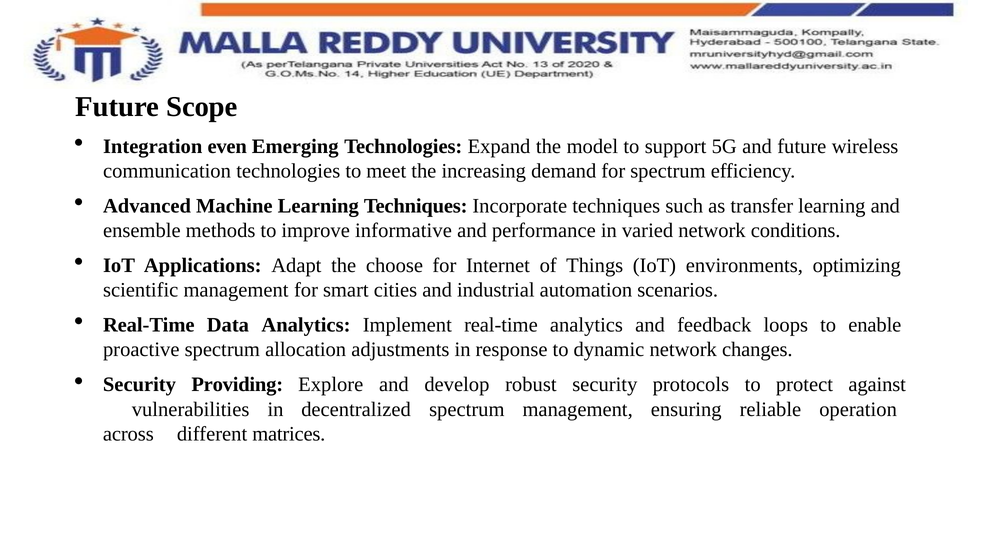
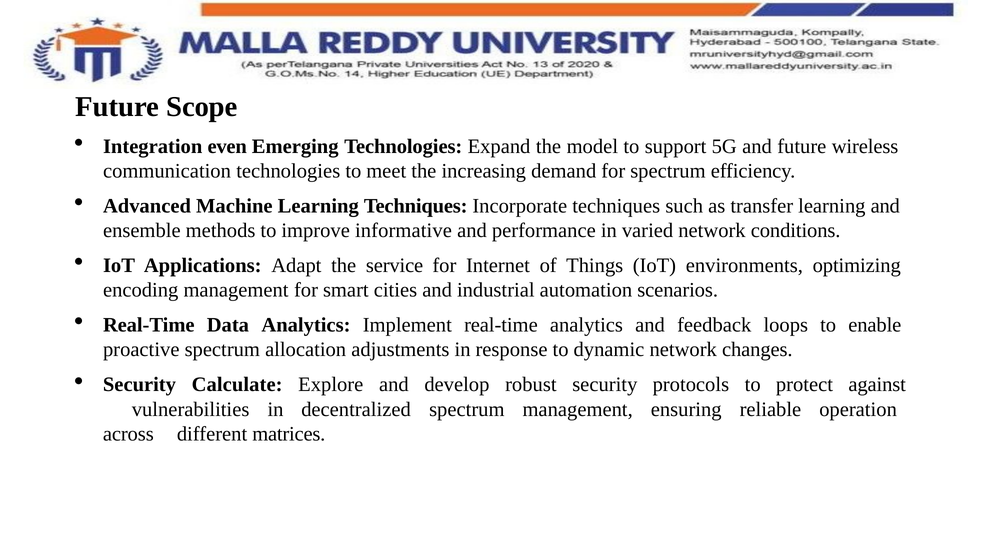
choose: choose -> service
scientific: scientific -> encoding
Providing: Providing -> Calculate
